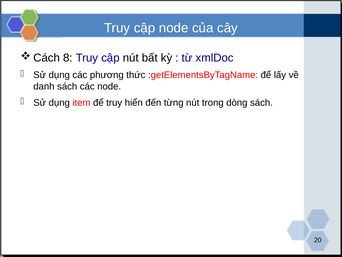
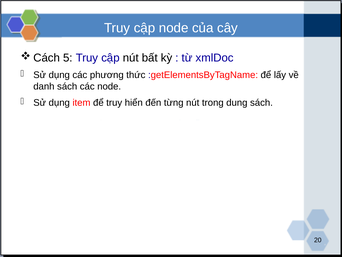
8: 8 -> 5
dòng: dòng -> dung
